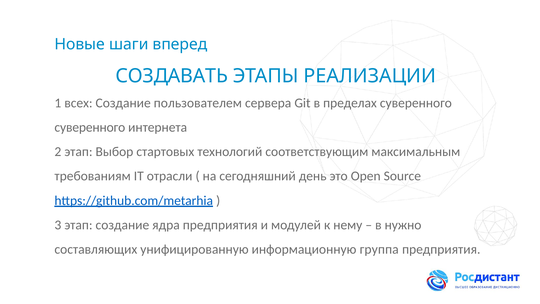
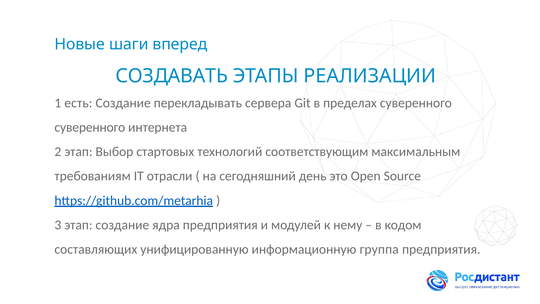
всех: всех -> есть
пользователем: пользователем -> перекладывать
нужно: нужно -> кодом
